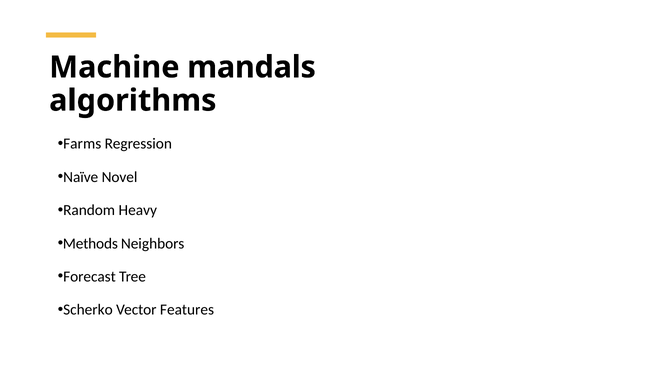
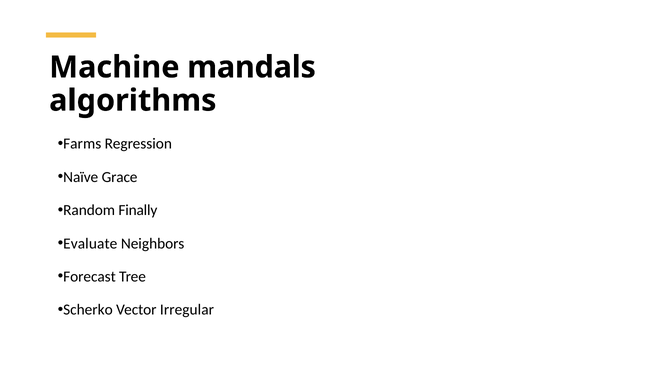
Novel: Novel -> Grace
Heavy: Heavy -> Finally
Methods: Methods -> Evaluate
Features: Features -> Irregular
